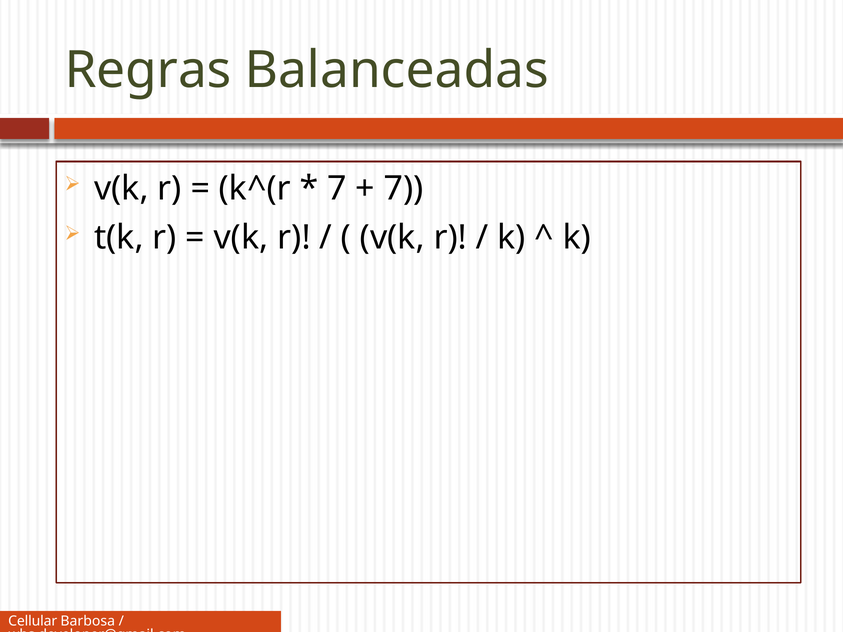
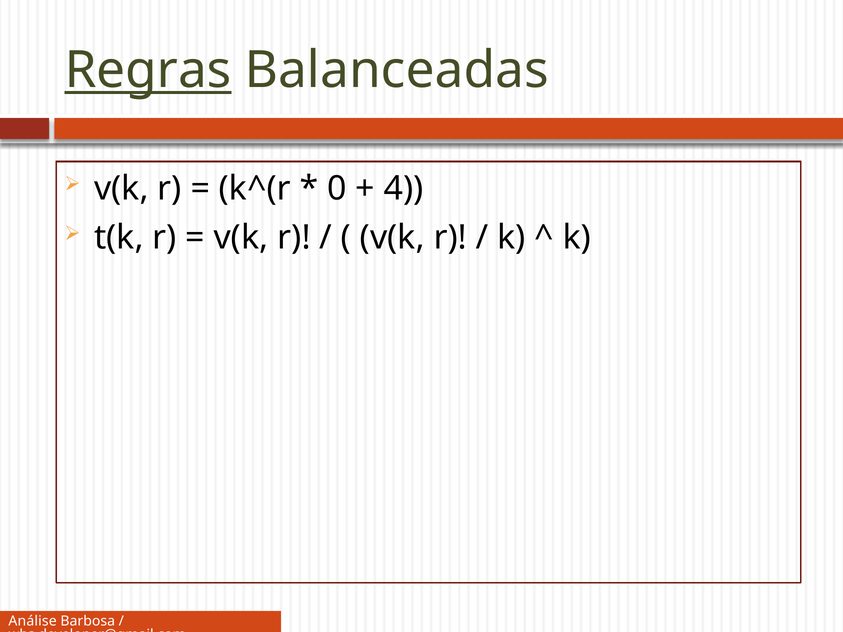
Regras underline: none -> present
7 at (337, 189): 7 -> 0
7 at (404, 189): 7 -> 4
Cellular: Cellular -> Análise
